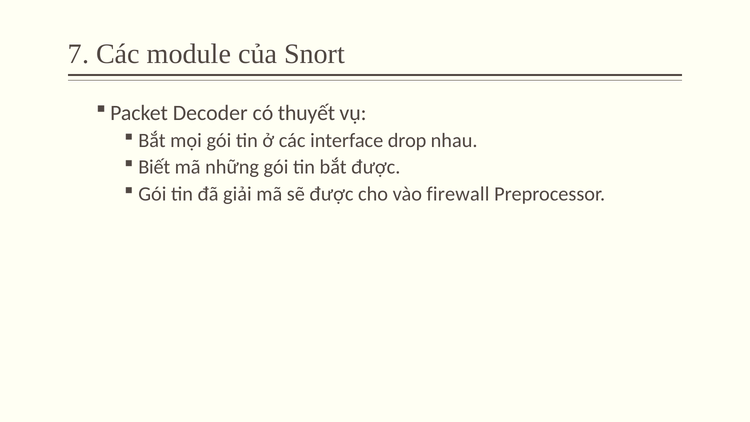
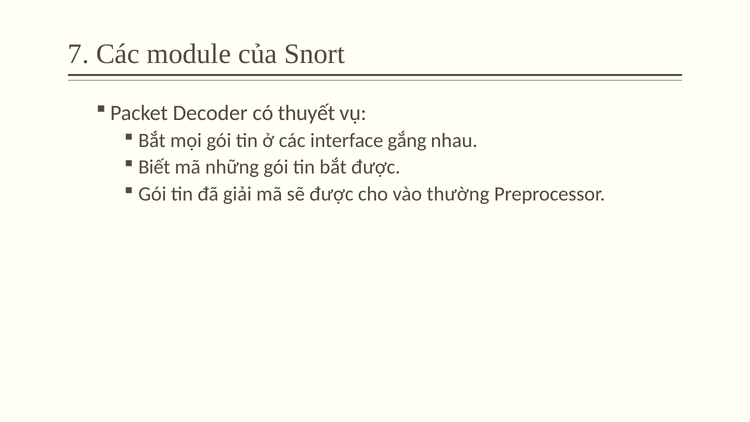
drop: drop -> gắng
firewall: firewall -> thường
